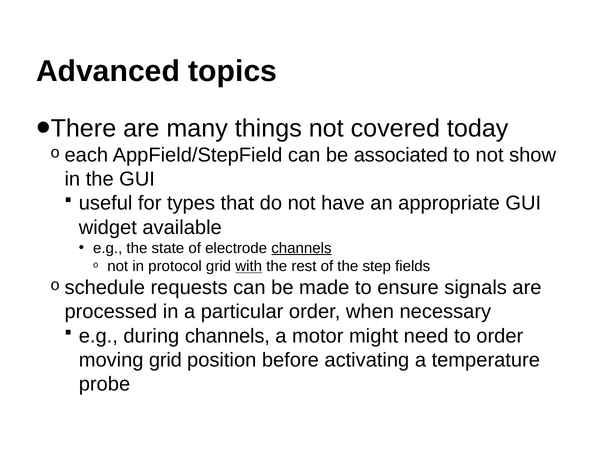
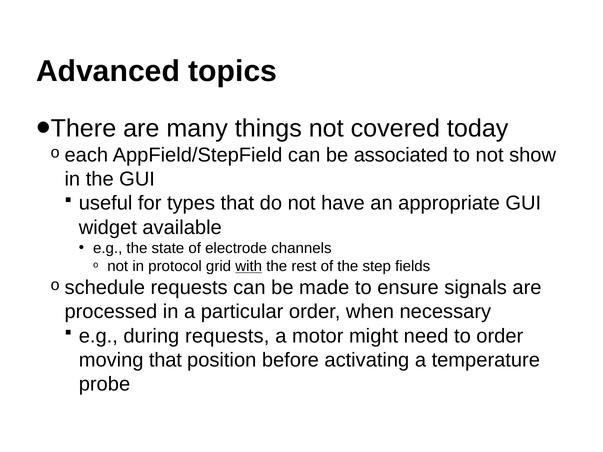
channels at (301, 248) underline: present -> none
during channels: channels -> requests
moving grid: grid -> that
